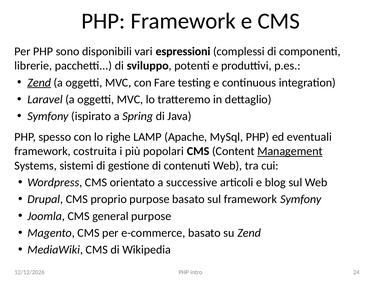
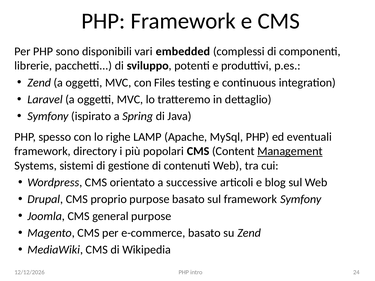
espressioni: espressioni -> embedded
Zend at (39, 83) underline: present -> none
Fare: Fare -> Files
costruita: costruita -> directory
